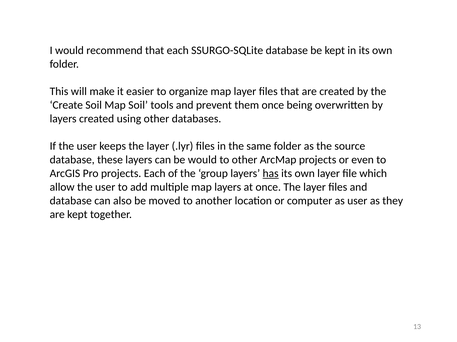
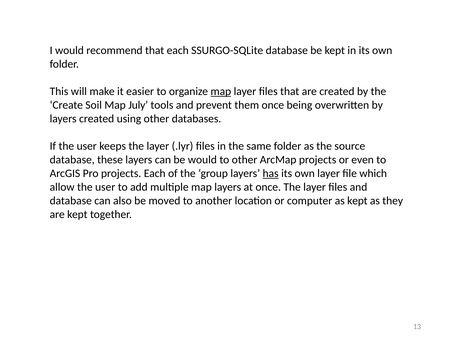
map at (221, 91) underline: none -> present
Map Soil: Soil -> July
as user: user -> kept
